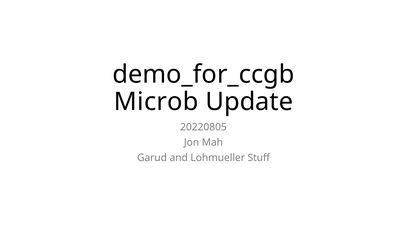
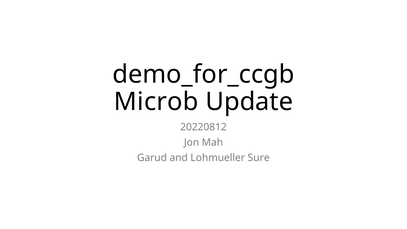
20220805: 20220805 -> 20220812
Stuff: Stuff -> Sure
